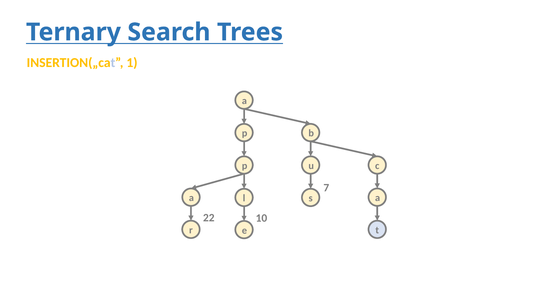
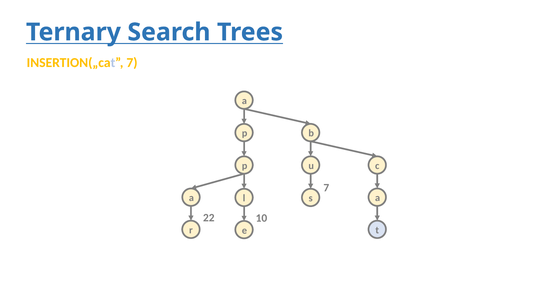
INSERTION(„cat 1: 1 -> 7
